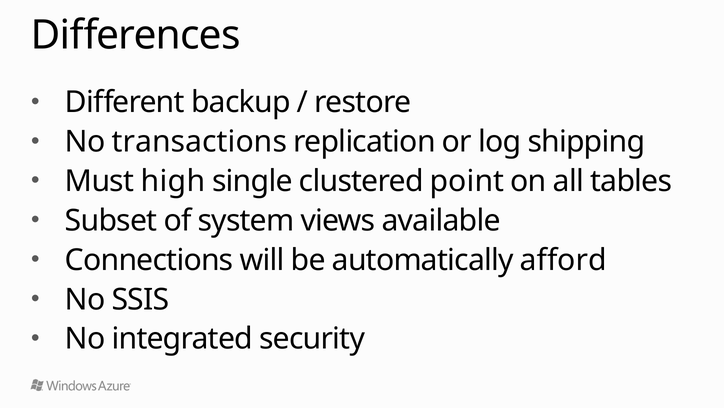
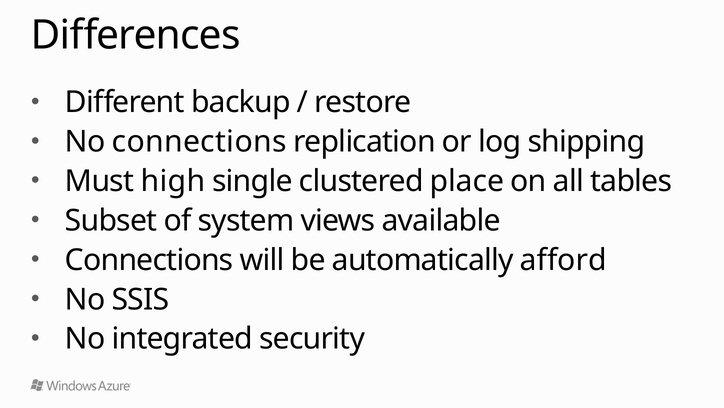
No transactions: transactions -> connections
point: point -> place
